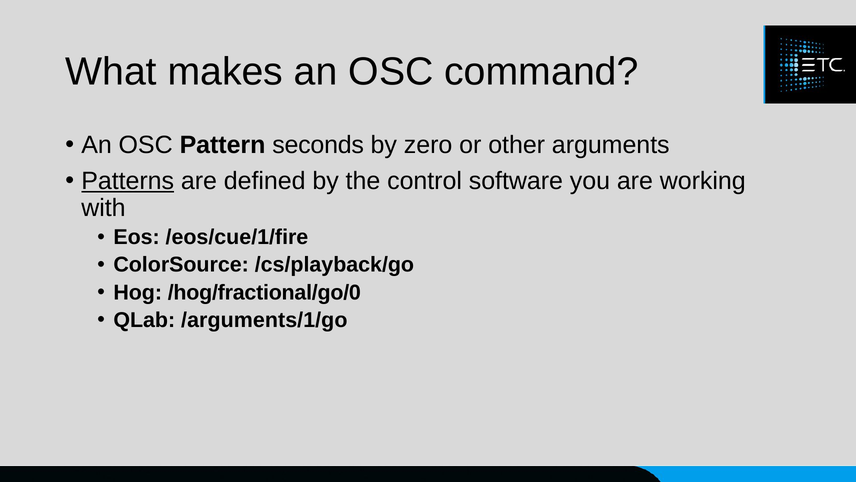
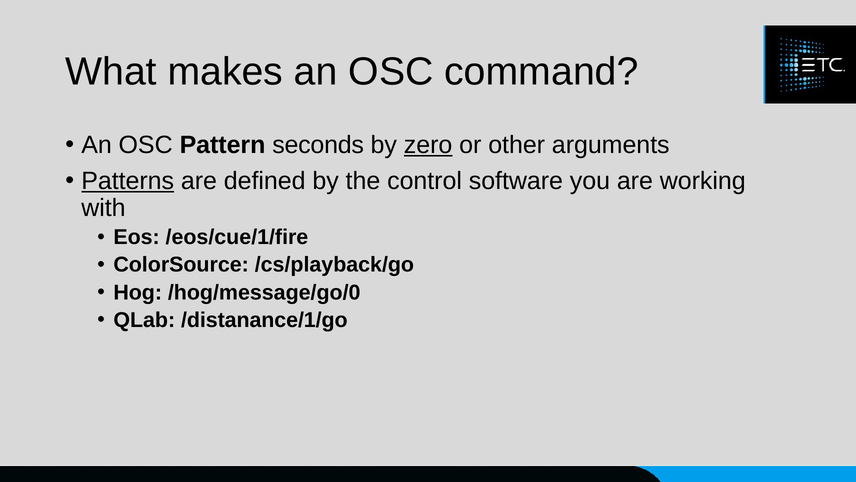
zero underline: none -> present
/hog/fractional/go/0: /hog/fractional/go/0 -> /hog/message/go/0
/arguments/1/go: /arguments/1/go -> /distanance/1/go
